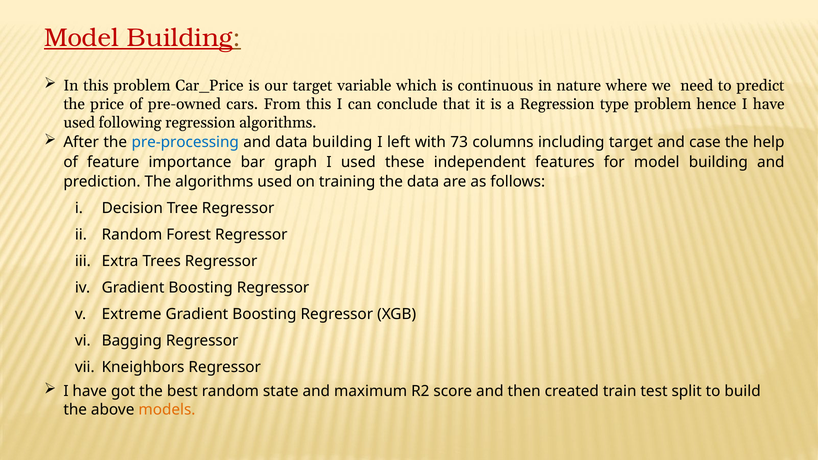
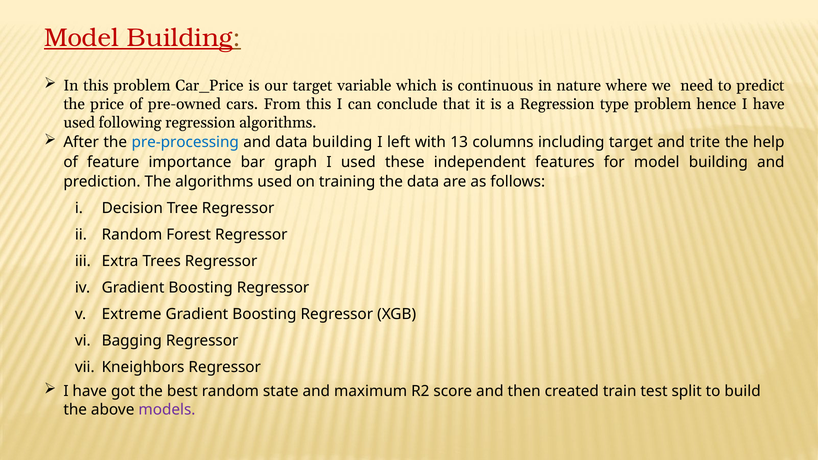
73: 73 -> 13
case: case -> trite
models colour: orange -> purple
